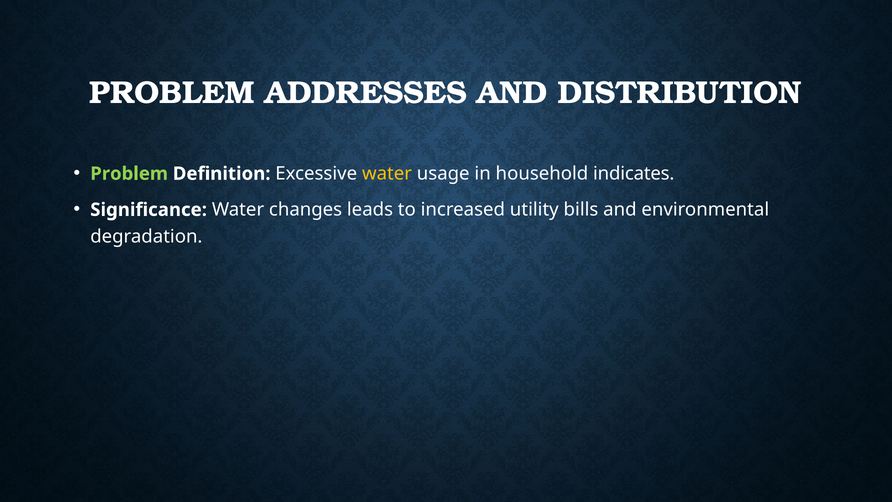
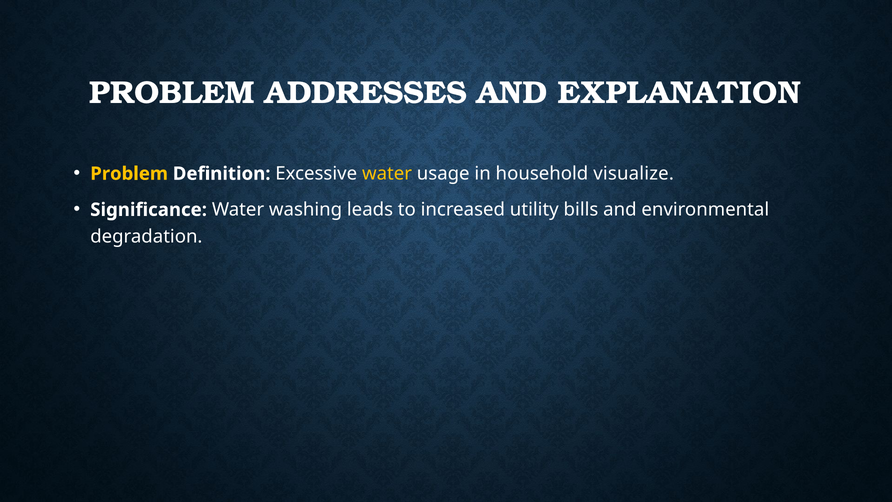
DISTRIBUTION: DISTRIBUTION -> EXPLANATION
Problem at (129, 174) colour: light green -> yellow
indicates: indicates -> visualize
changes: changes -> washing
